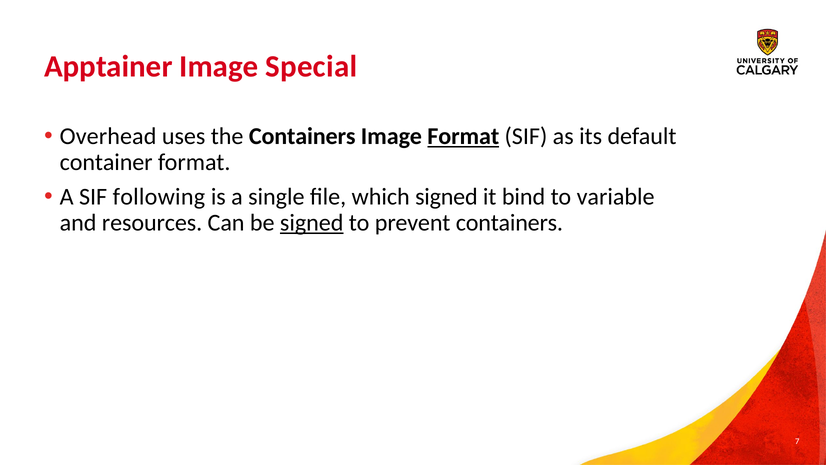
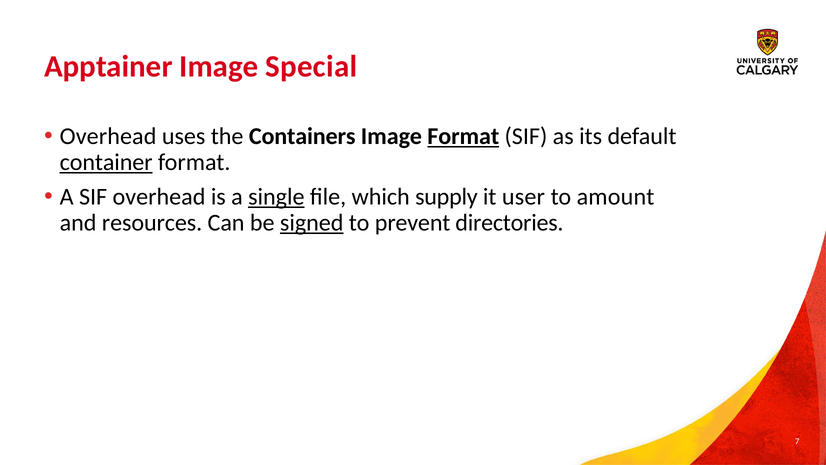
container underline: none -> present
SIF following: following -> overhead
single underline: none -> present
which signed: signed -> supply
bind: bind -> user
variable: variable -> amount
prevent containers: containers -> directories
